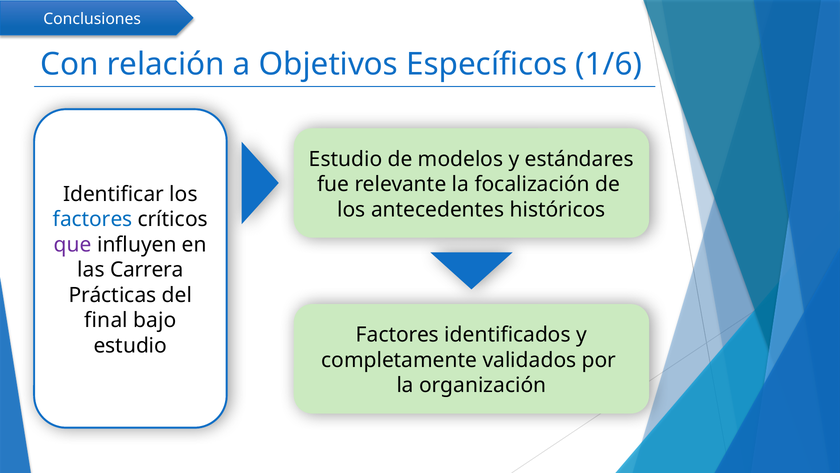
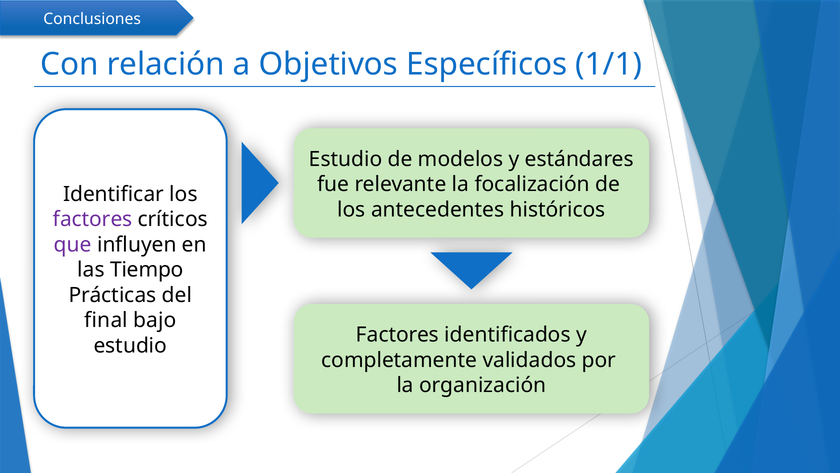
1/6: 1/6 -> 1/1
factores at (93, 219) colour: blue -> purple
Carrera: Carrera -> Tiempo
